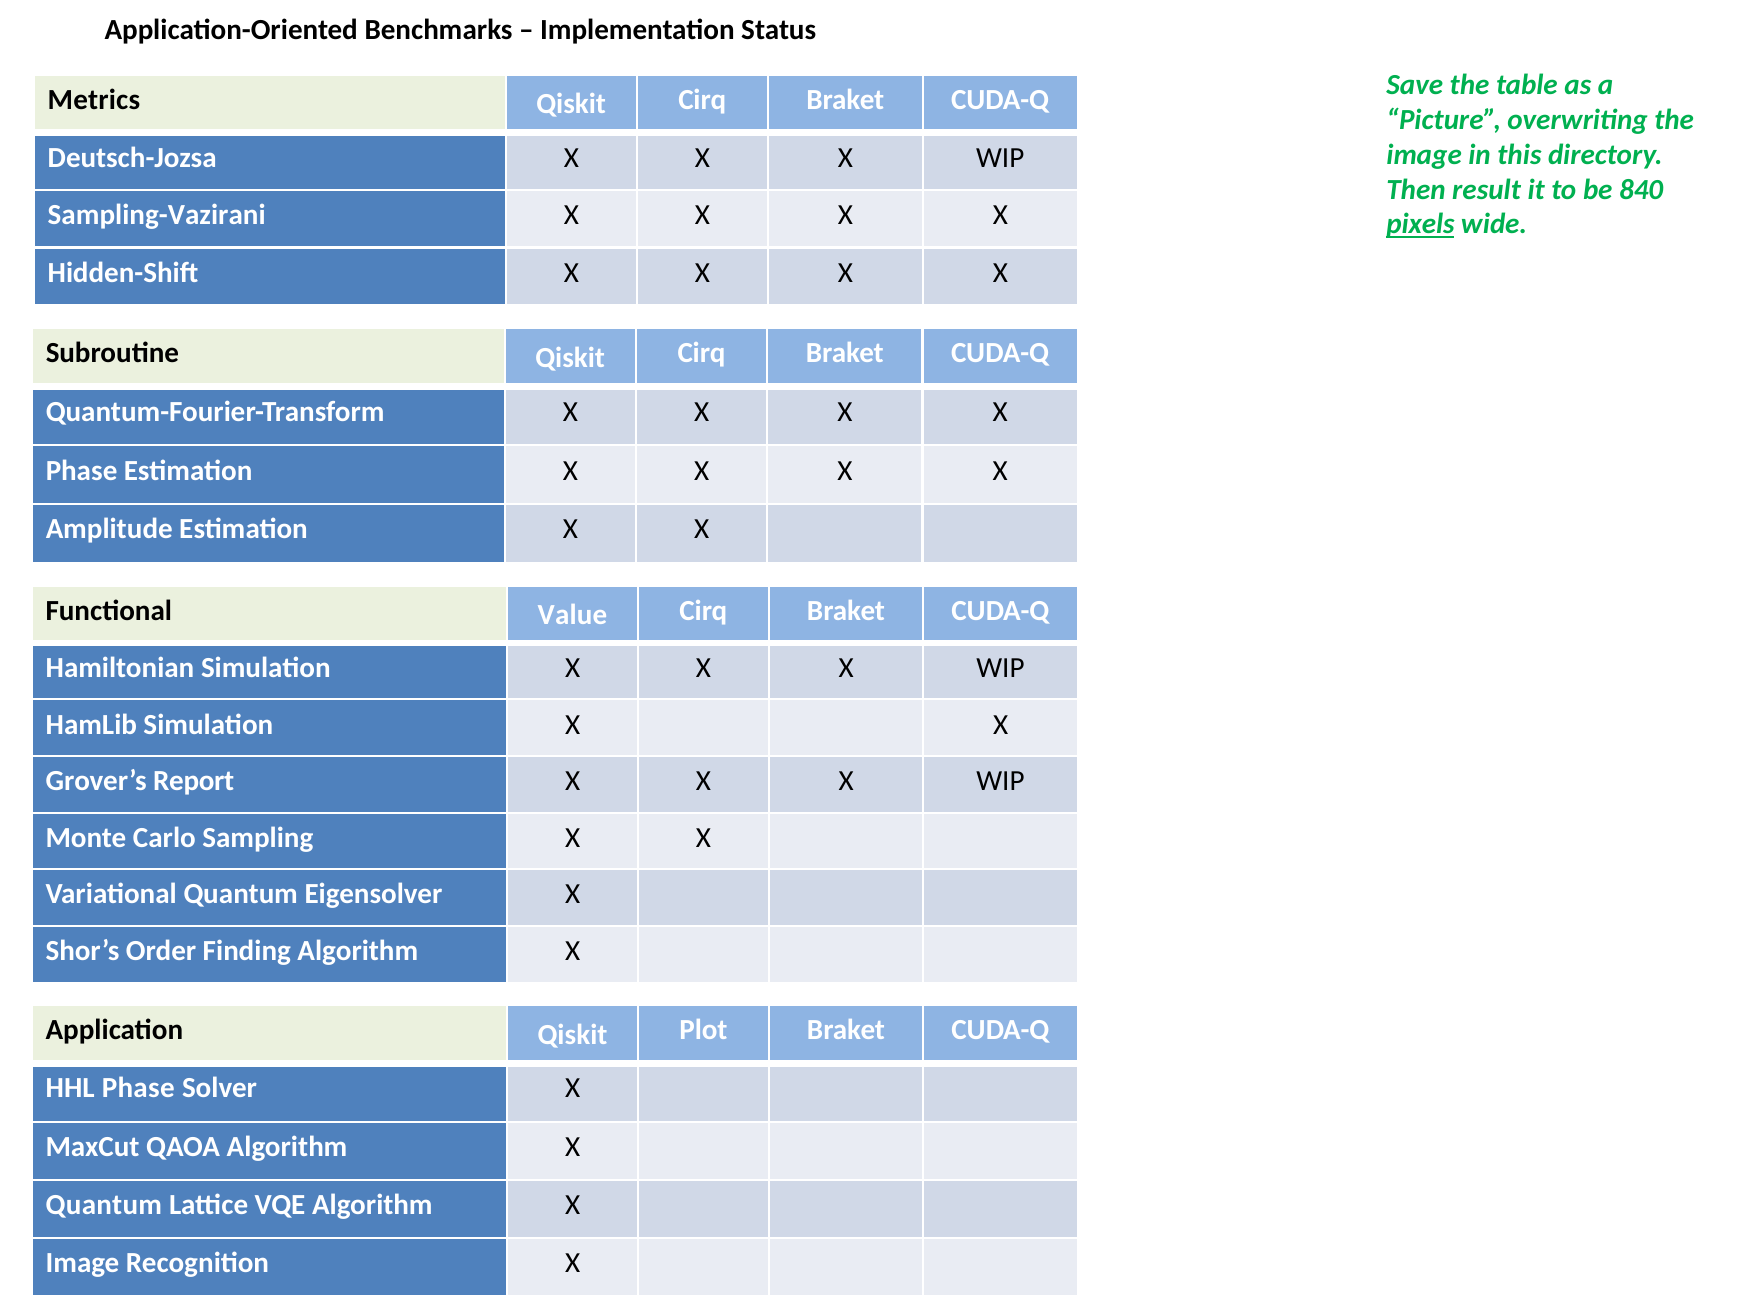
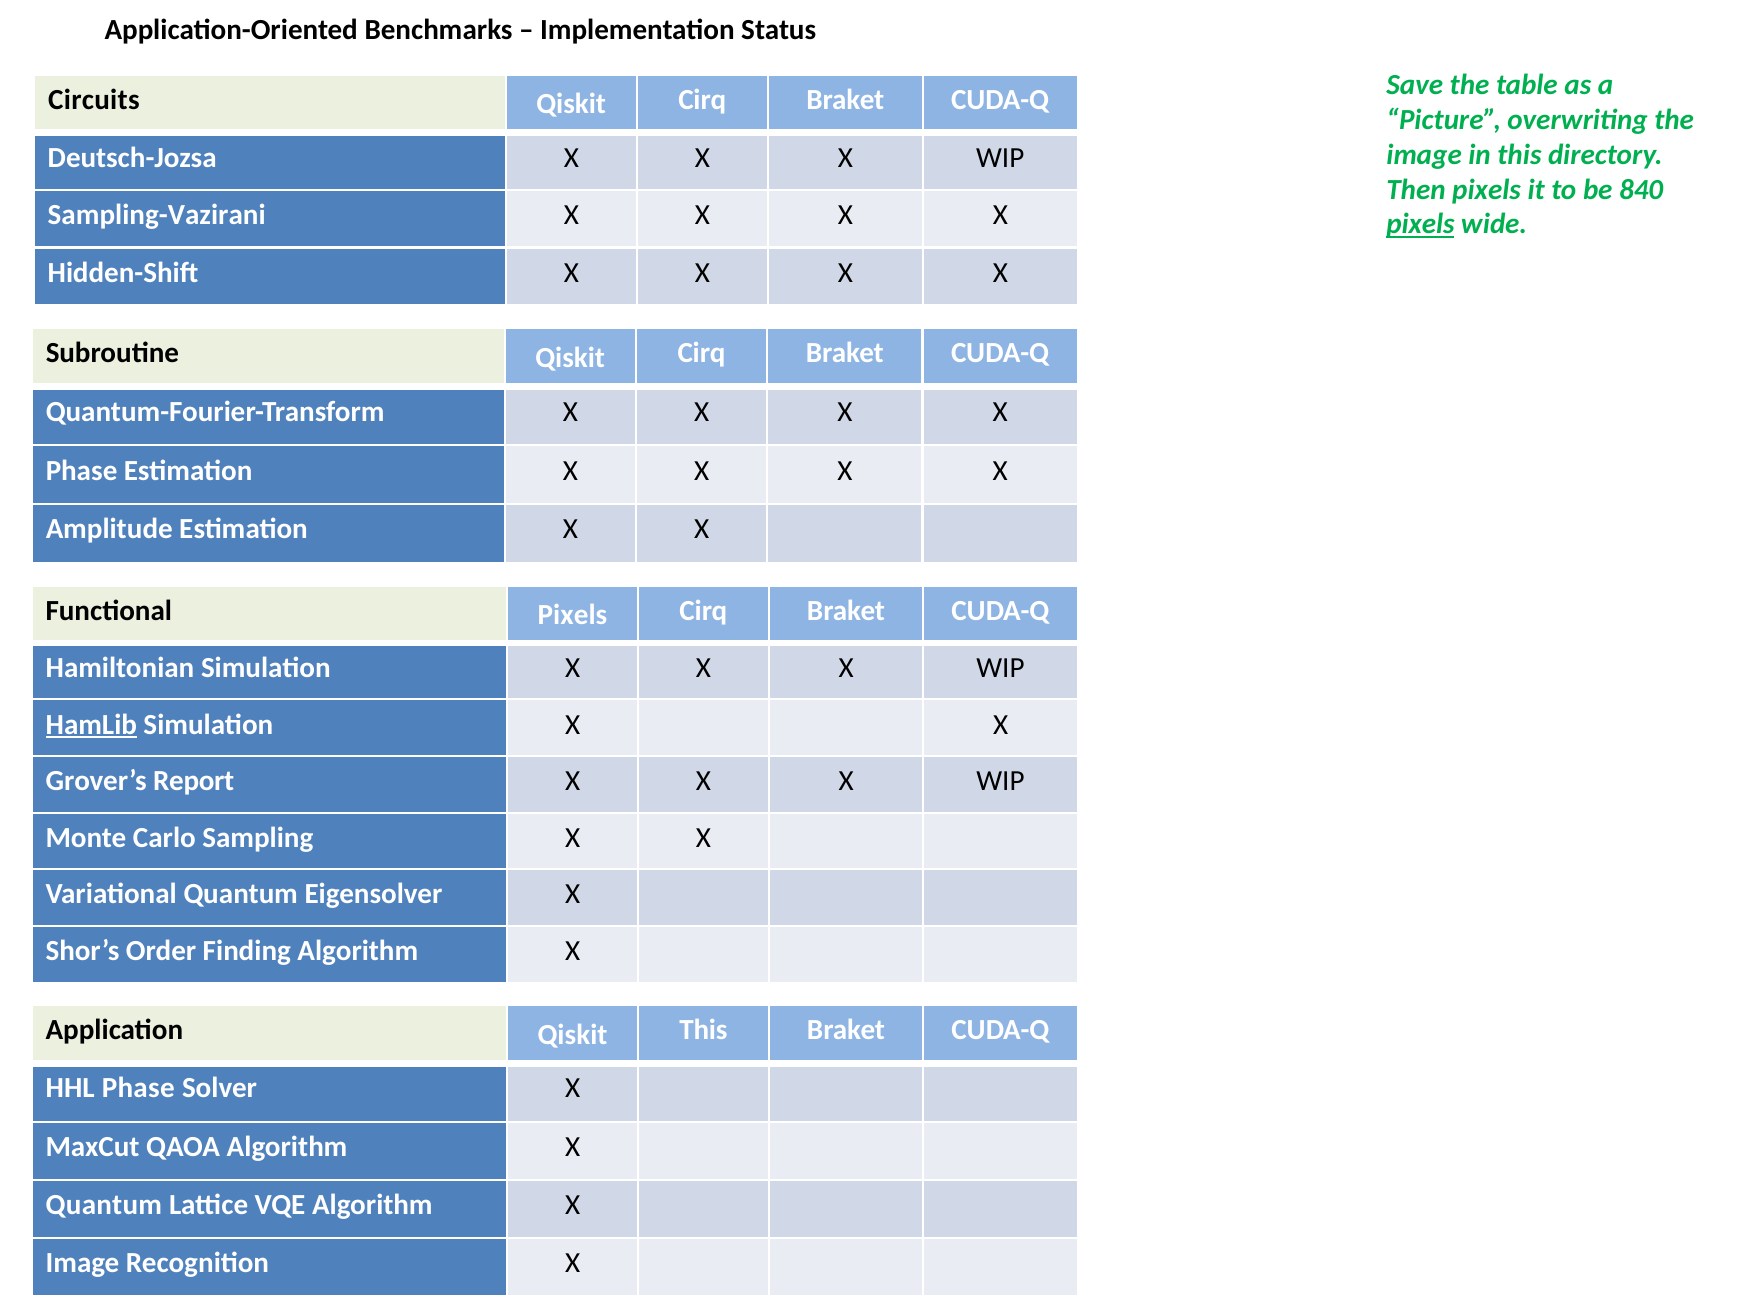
Metrics: Metrics -> Circuits
Then result: result -> pixels
Functional Value: Value -> Pixels
HamLib underline: none -> present
Qiskit Plot: Plot -> This
